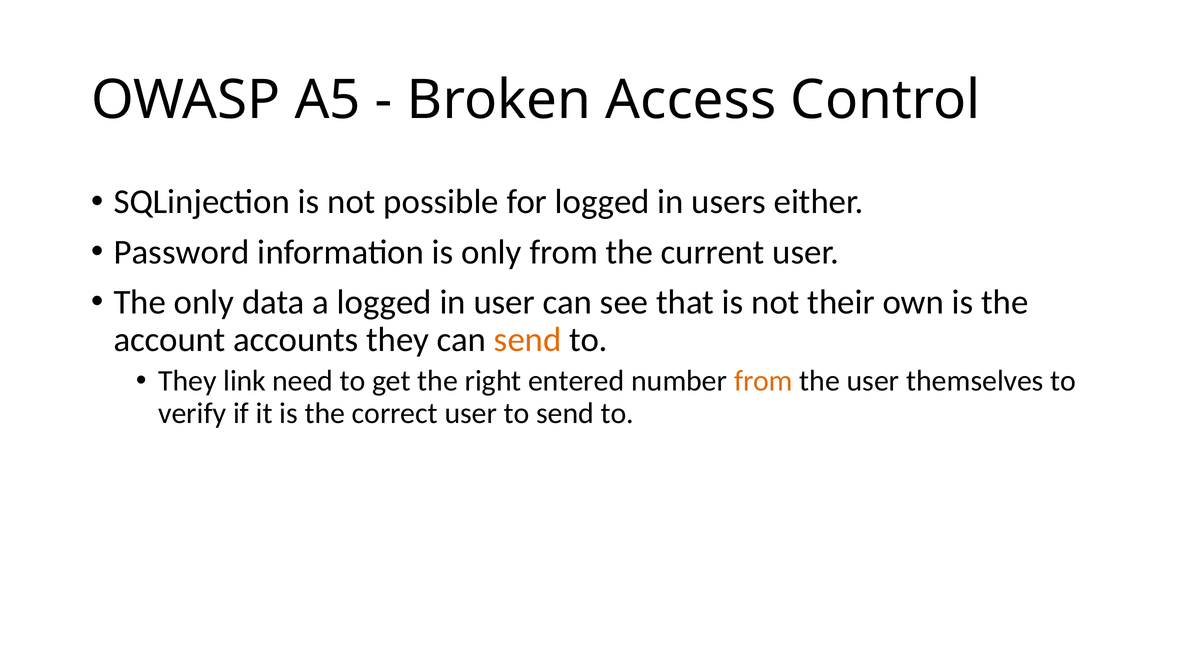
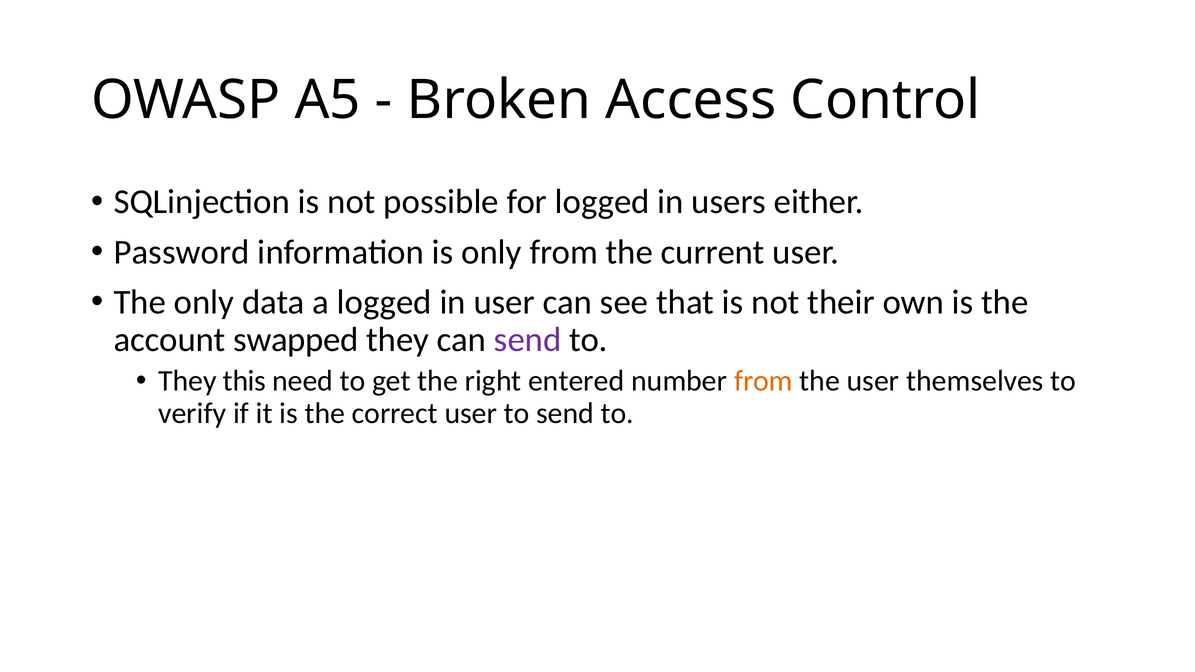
accounts: accounts -> swapped
send at (528, 340) colour: orange -> purple
link: link -> this
